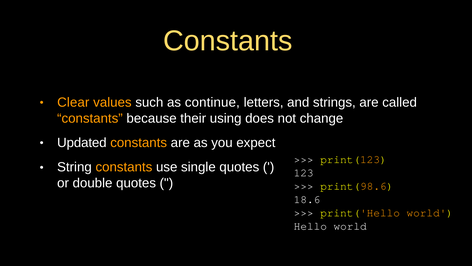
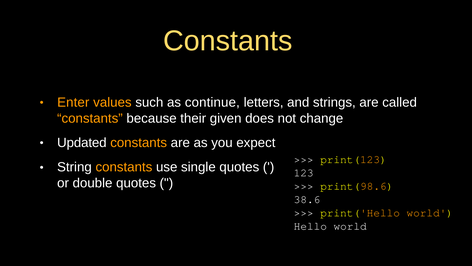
Clear: Clear -> Enter
using: using -> given
18.6: 18.6 -> 38.6
